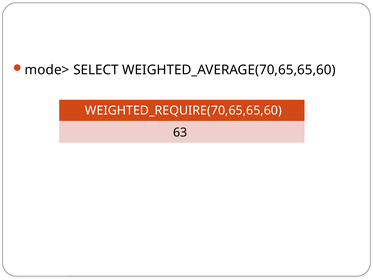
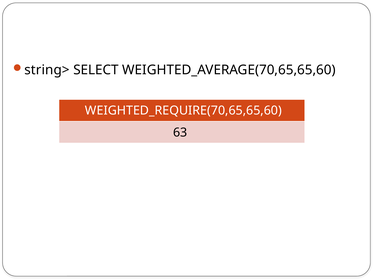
mode>: mode> -> string>
